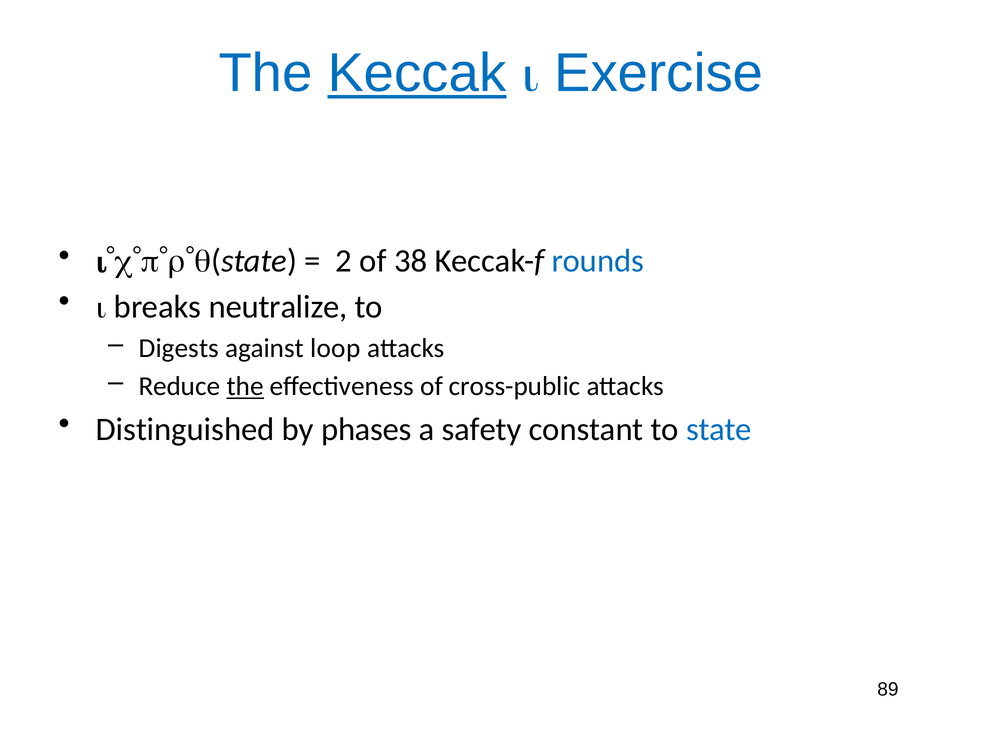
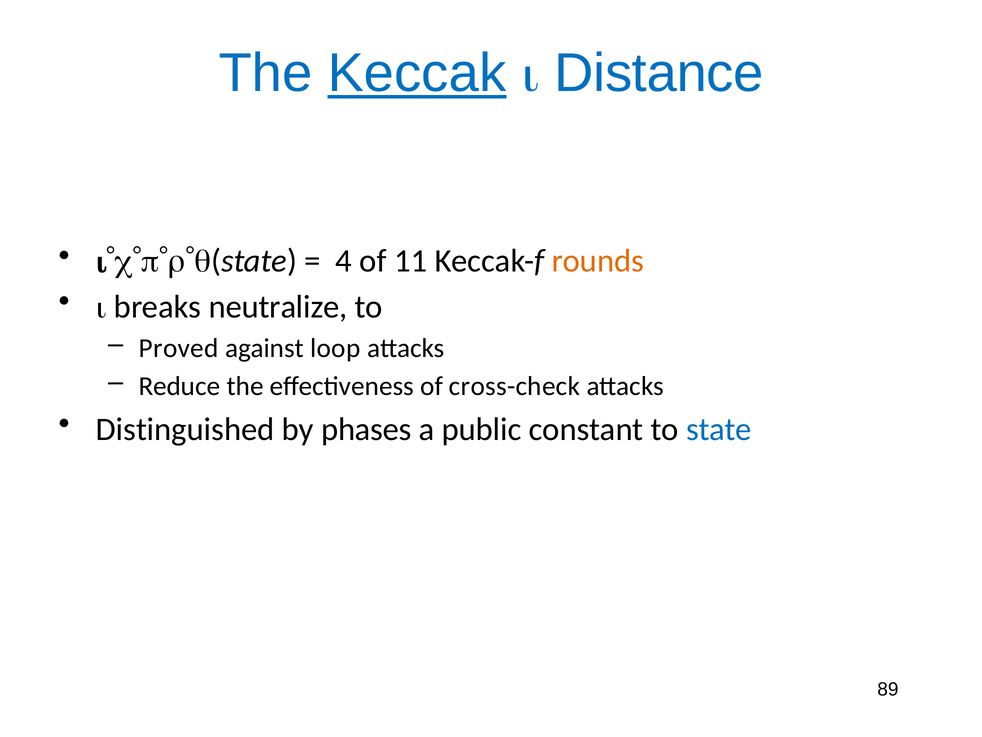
Exercise: Exercise -> Distance
2: 2 -> 4
38: 38 -> 11
rounds colour: blue -> orange
Digests: Digests -> Proved
the at (245, 386) underline: present -> none
cross-public: cross-public -> cross-check
safety: safety -> public
